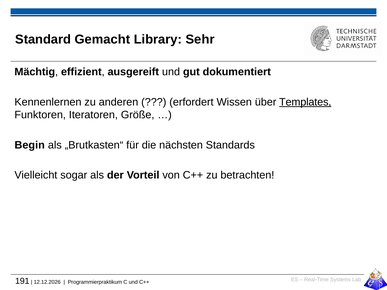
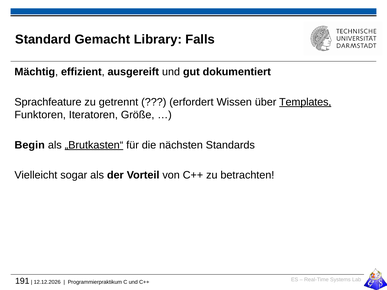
Sehr: Sehr -> Falls
Kennenlernen: Kennenlernen -> Sprachfeature
anderen: anderen -> getrennt
„Brutkasten“ underline: none -> present
